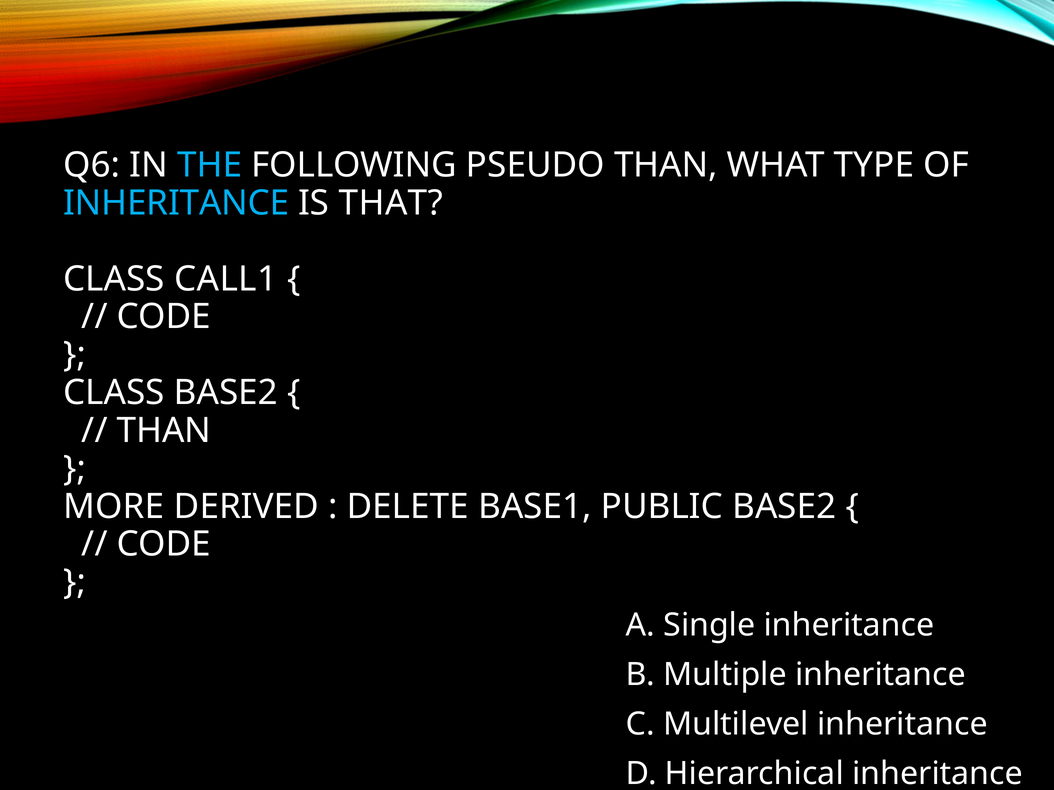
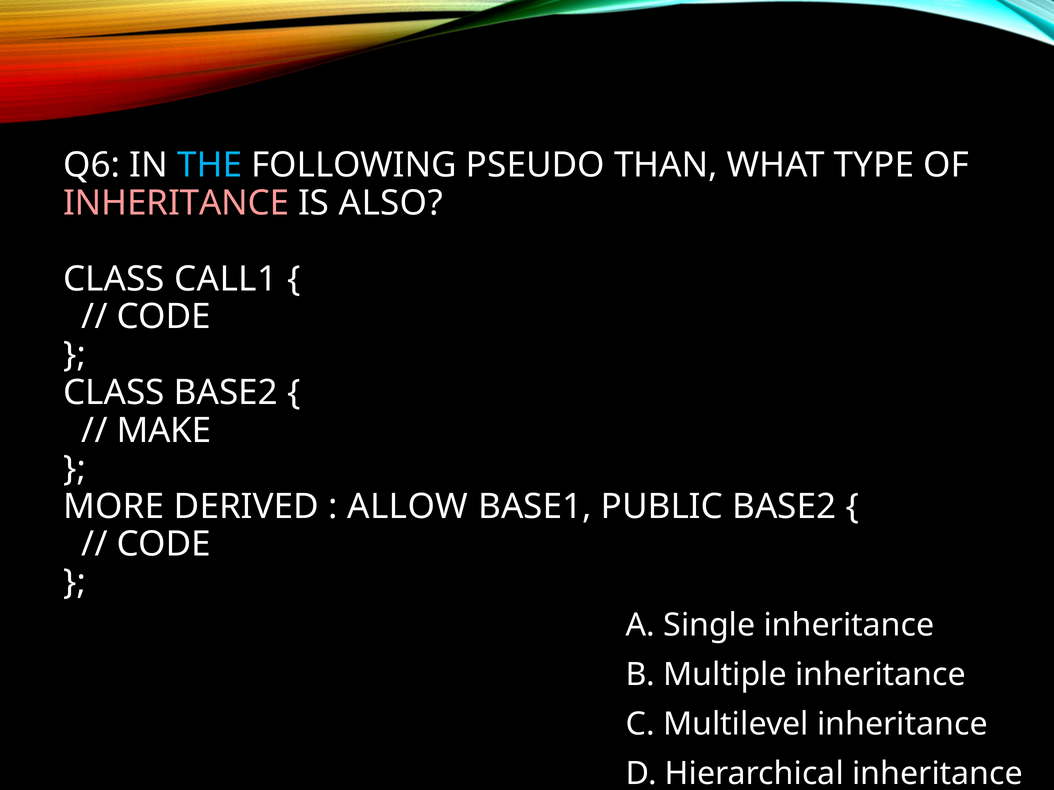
INHERITANCE at (176, 203) colour: light blue -> pink
THAT: THAT -> ALSO
THAN at (164, 431): THAN -> MAKE
DELETE: DELETE -> ALLOW
